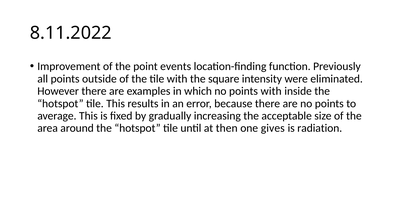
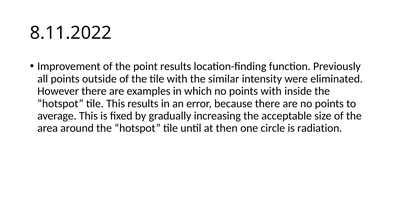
point events: events -> results
square: square -> similar
gives: gives -> circle
